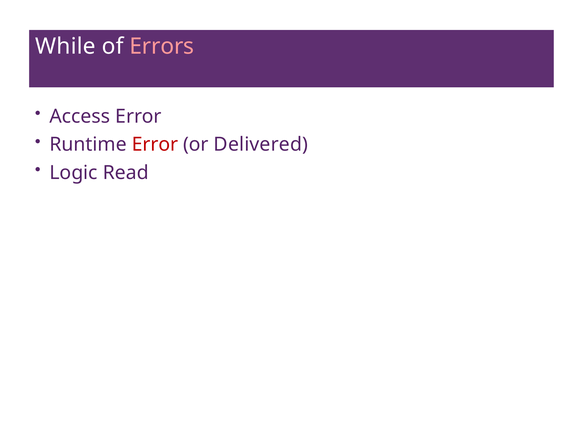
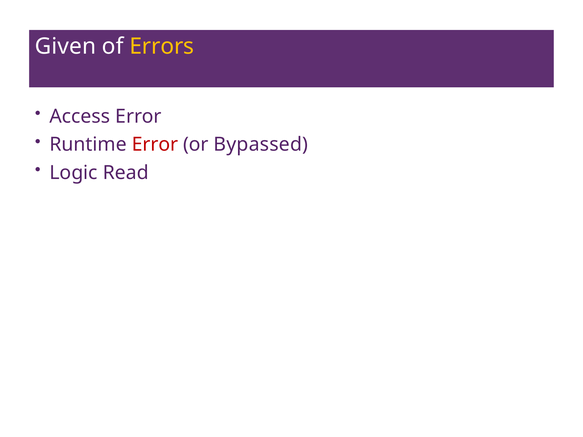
While: While -> Given
Errors colour: pink -> yellow
Delivered: Delivered -> Bypassed
